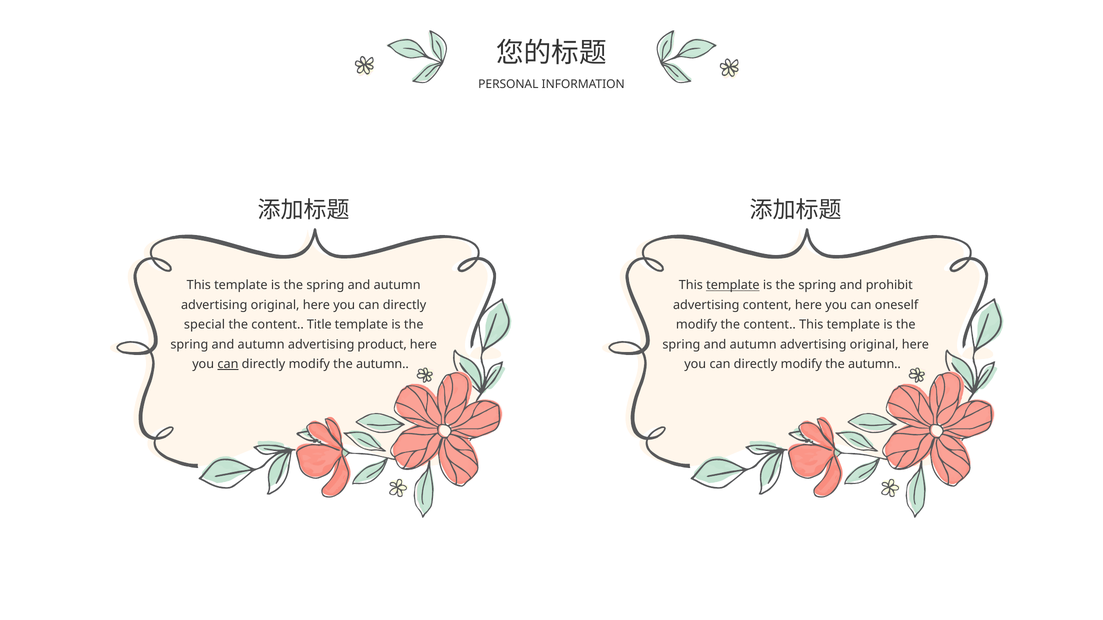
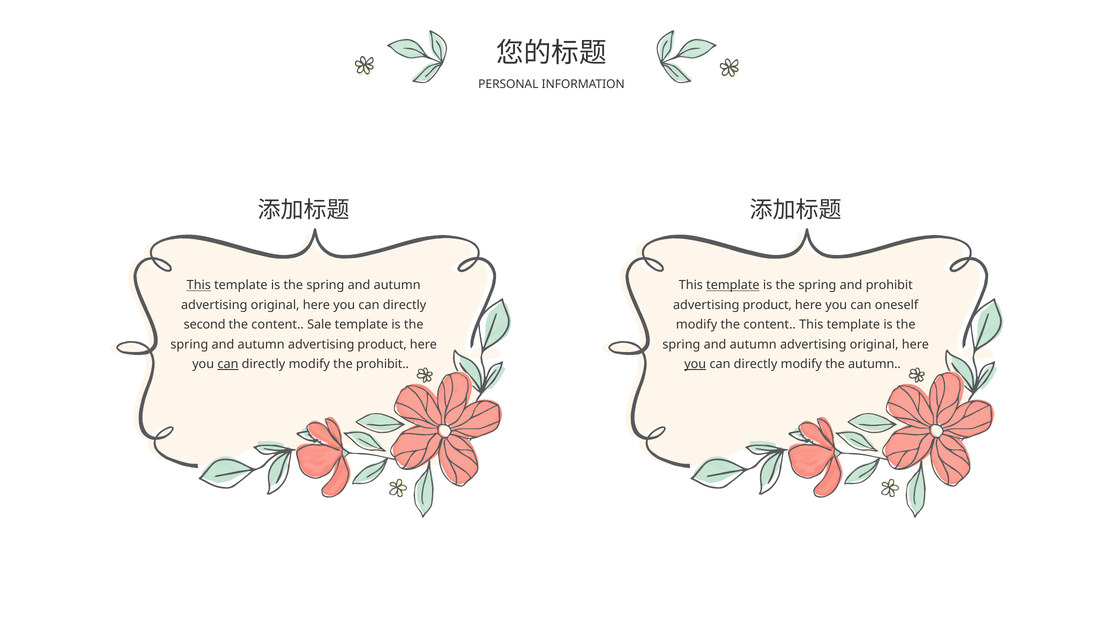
This at (199, 286) underline: none -> present
content at (767, 305): content -> product
special: special -> second
Title: Title -> Sale
autumn at (382, 364): autumn -> prohibit
you at (695, 364) underline: none -> present
